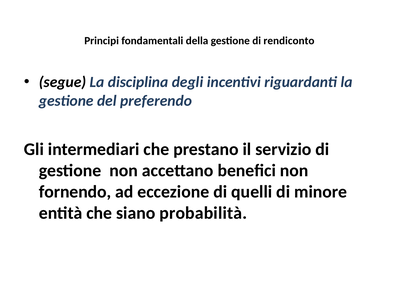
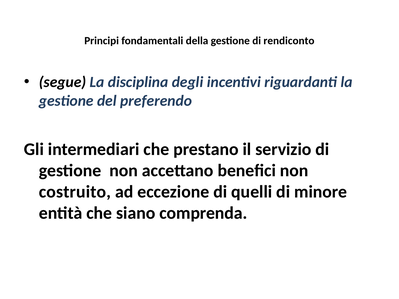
fornendo: fornendo -> costruito
probabilità: probabilità -> comprenda
